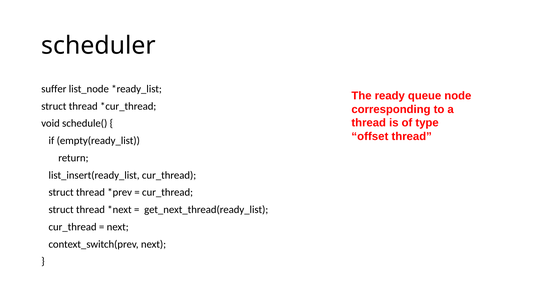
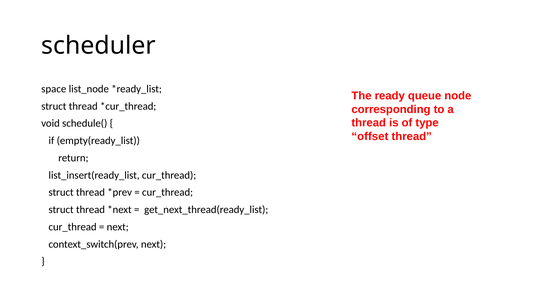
suffer: suffer -> space
